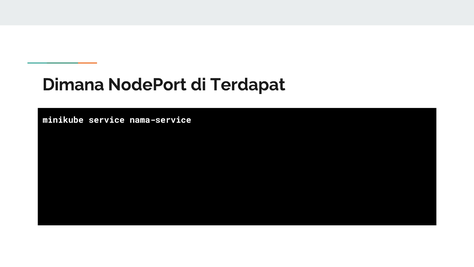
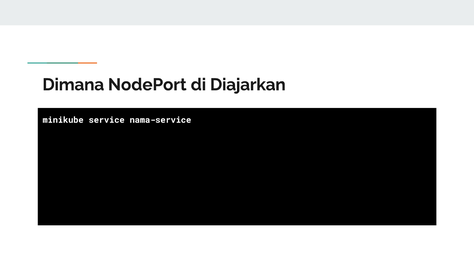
Terdapat: Terdapat -> Diajarkan
